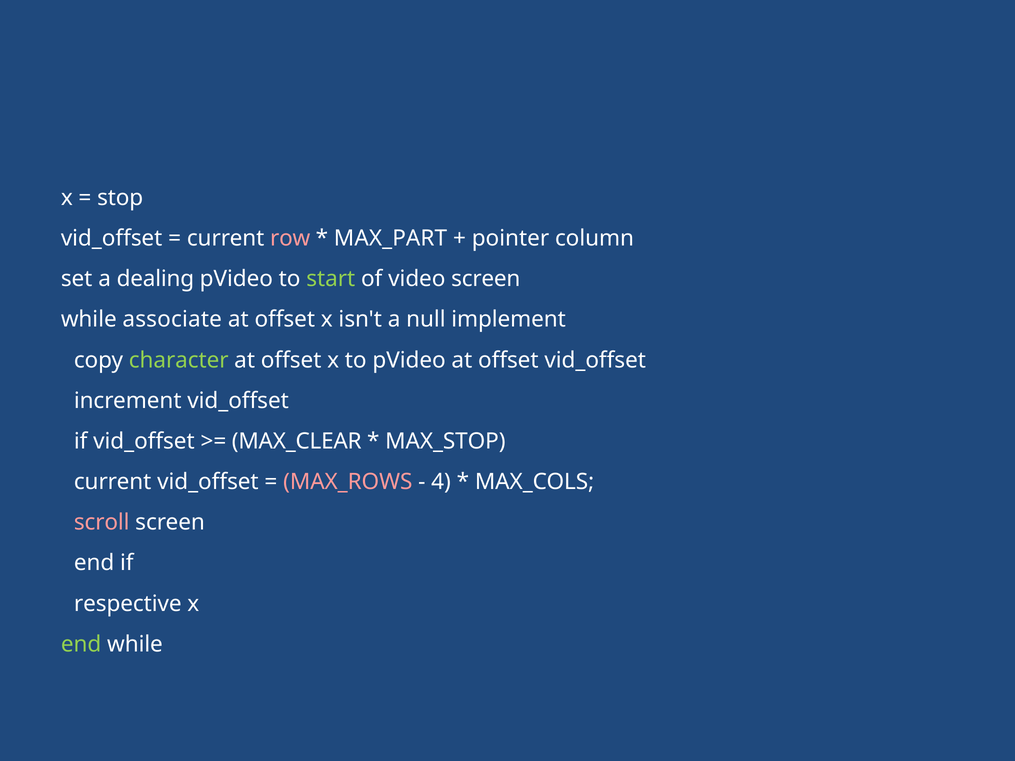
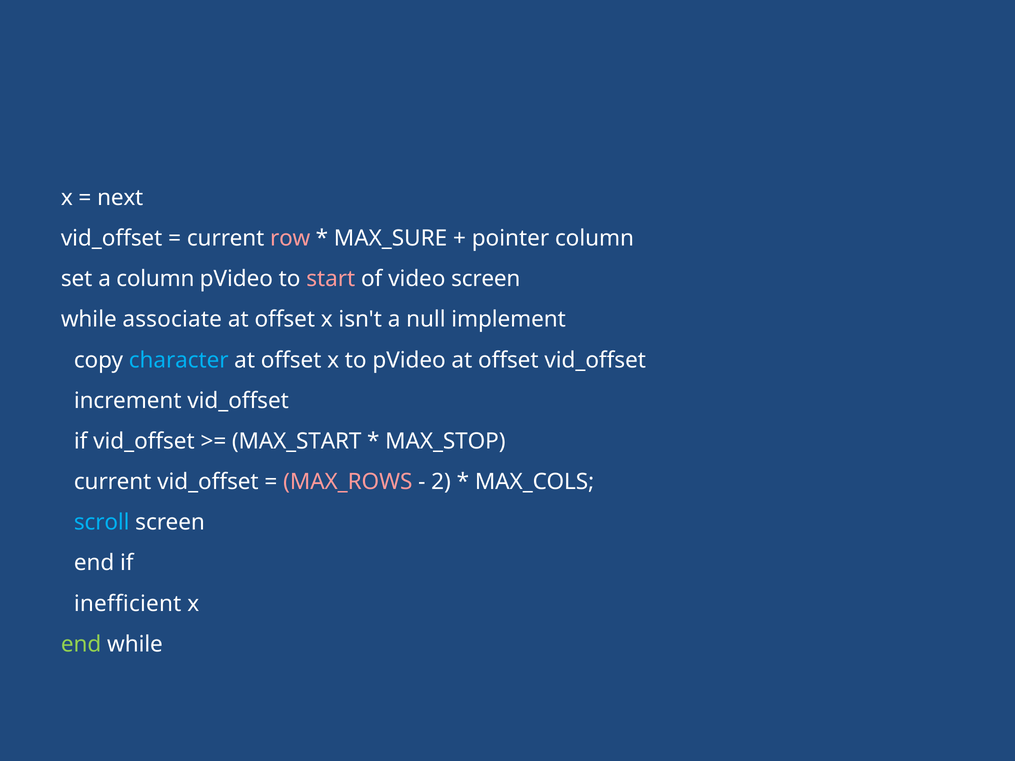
stop: stop -> next
MAX_PART: MAX_PART -> MAX_SURE
a dealing: dealing -> column
start colour: light green -> pink
character colour: light green -> light blue
MAX_CLEAR: MAX_CLEAR -> MAX_START
4: 4 -> 2
scroll colour: pink -> light blue
respective: respective -> inefficient
